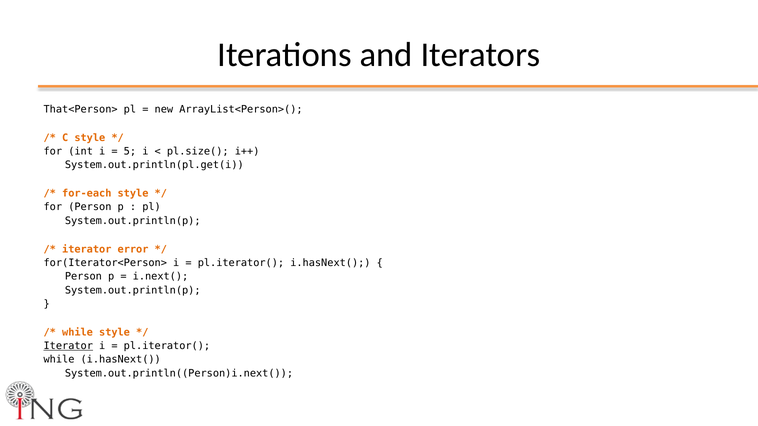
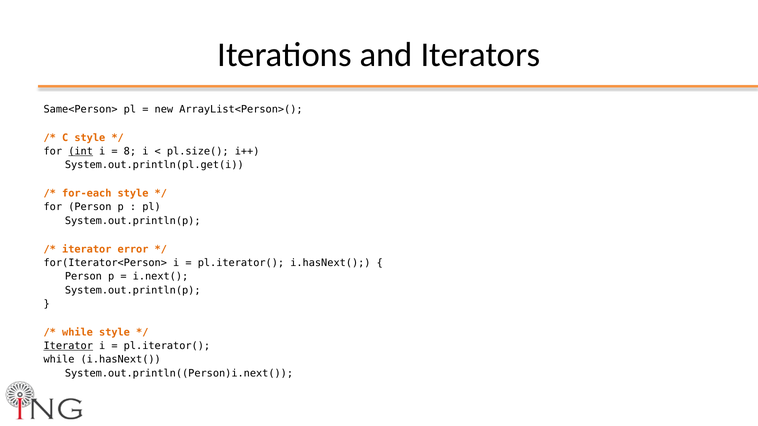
That<Person>: That<Person> -> Same<Person>
int underline: none -> present
5: 5 -> 8
